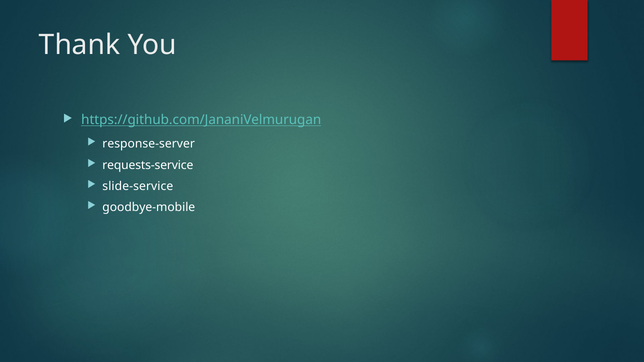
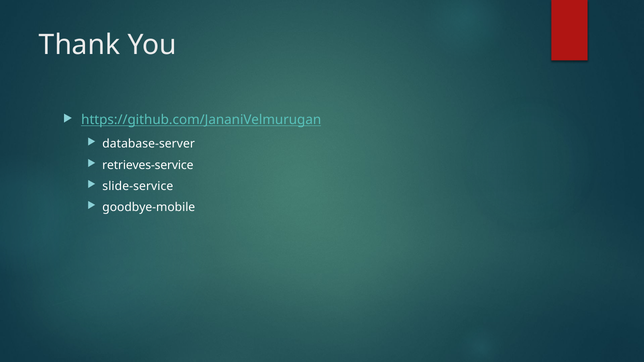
response-server: response-server -> database-server
requests-service: requests-service -> retrieves-service
